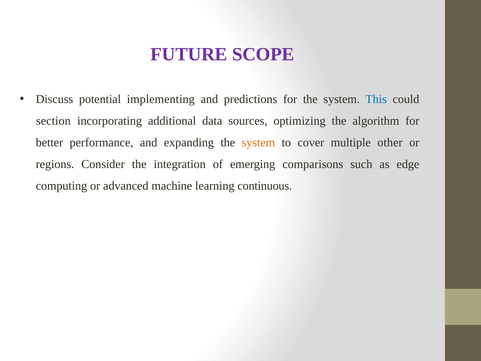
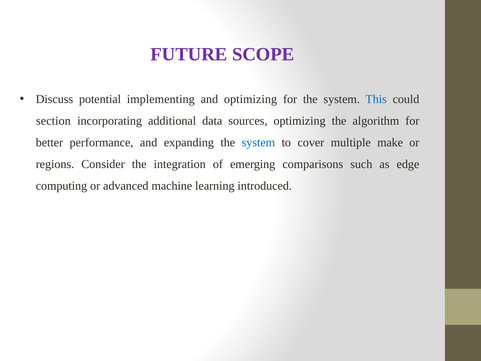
and predictions: predictions -> optimizing
system at (258, 142) colour: orange -> blue
other: other -> make
continuous: continuous -> introduced
